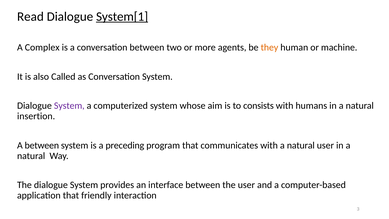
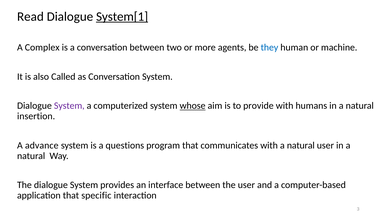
they colour: orange -> blue
whose underline: none -> present
consists: consists -> provide
A between: between -> advance
preceding: preceding -> questions
friendly: friendly -> specific
